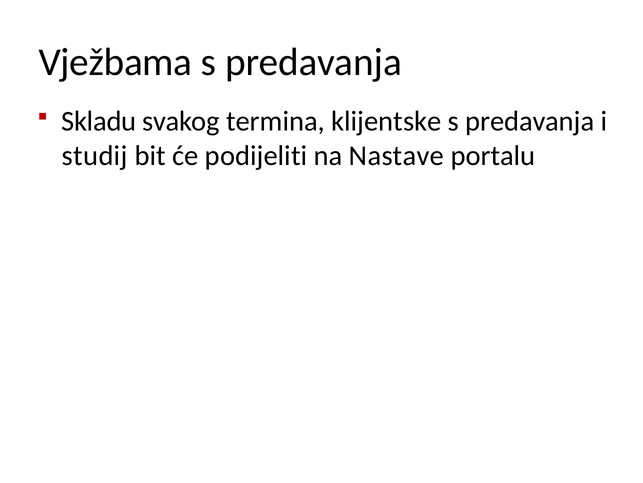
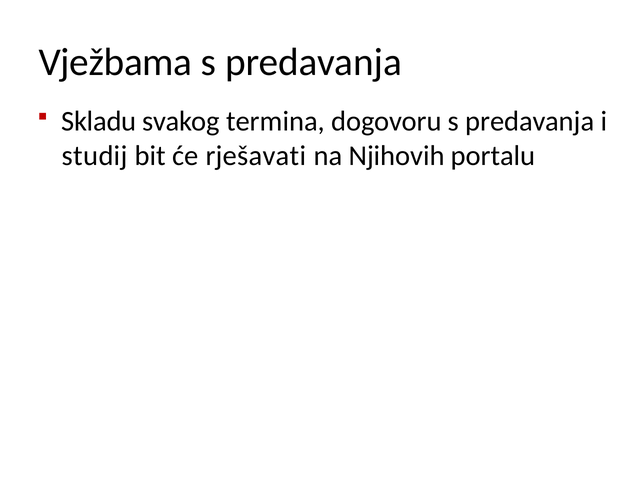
klijentske: klijentske -> dogovoru
podijeliti: podijeliti -> rješavati
Nastave: Nastave -> Njihovih
